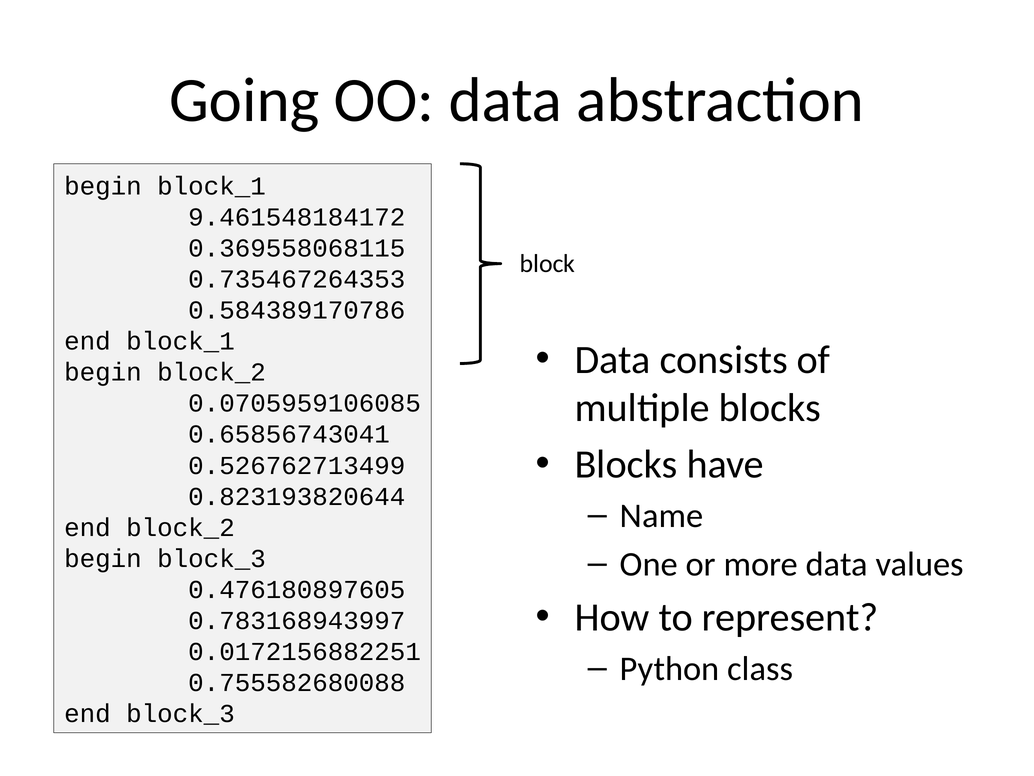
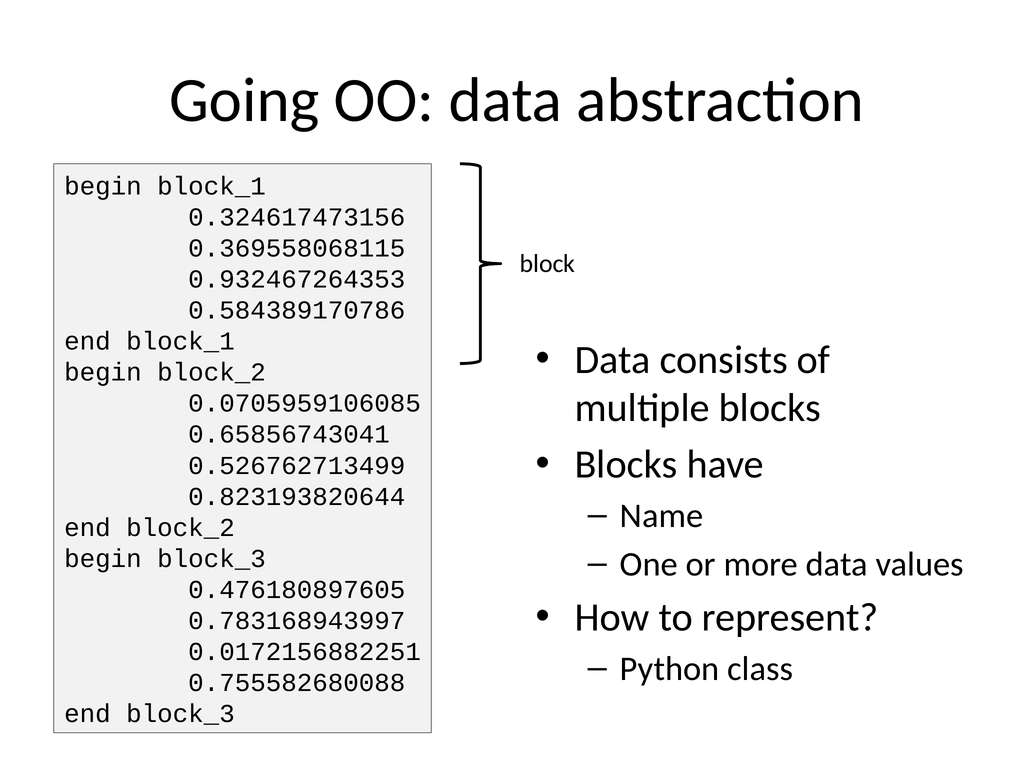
9.461548184172: 9.461548184172 -> 0.324617473156
0.735467264353: 0.735467264353 -> 0.932467264353
